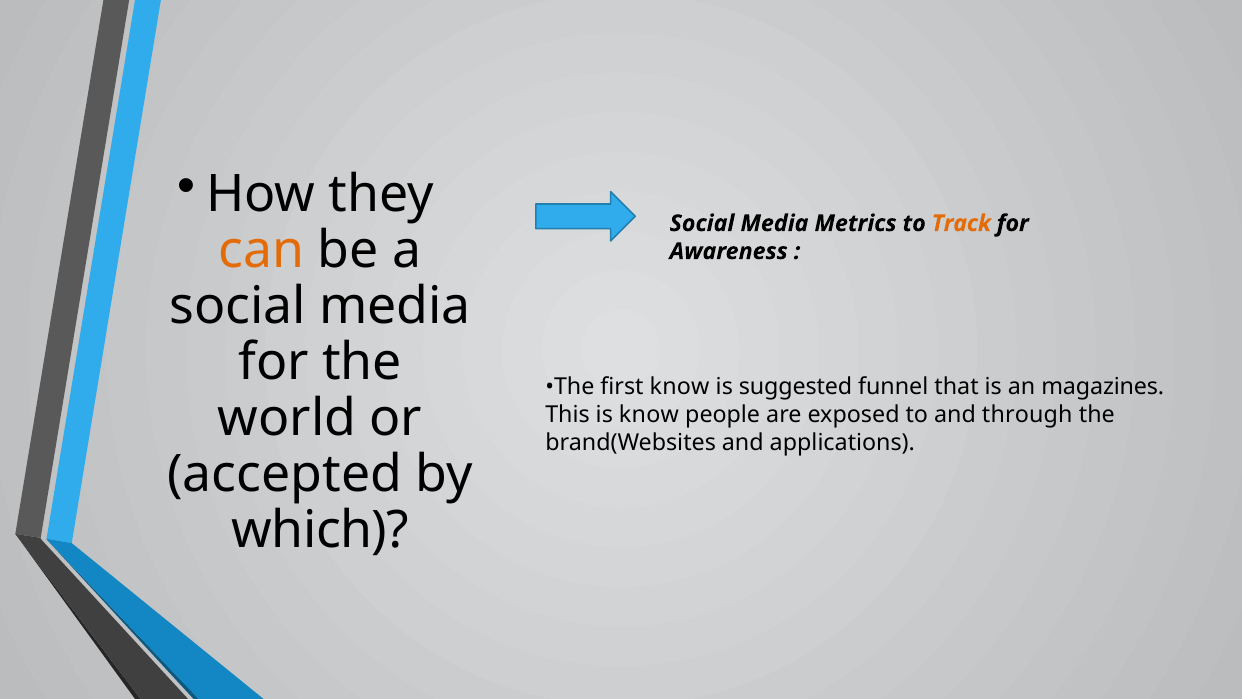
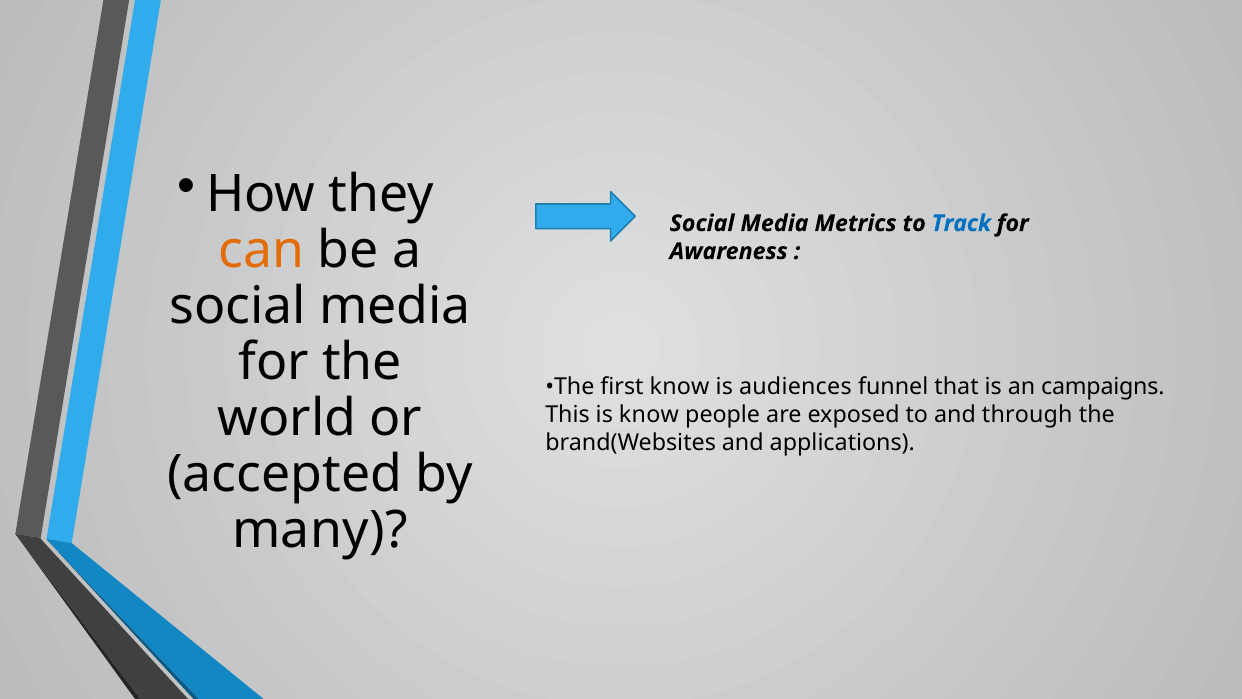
Track colour: orange -> blue
suggested: suggested -> audiences
magazines: magazines -> campaigns
which: which -> many
